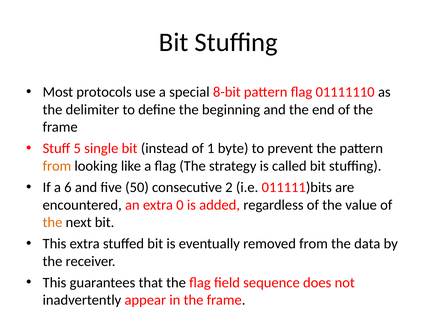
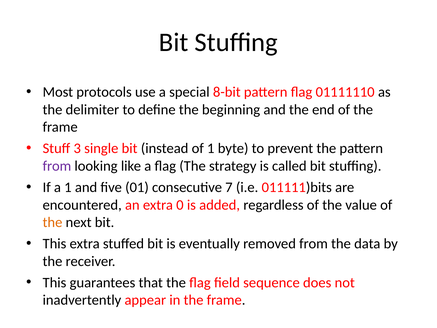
5: 5 -> 3
from at (57, 166) colour: orange -> purple
a 6: 6 -> 1
50: 50 -> 01
2: 2 -> 7
